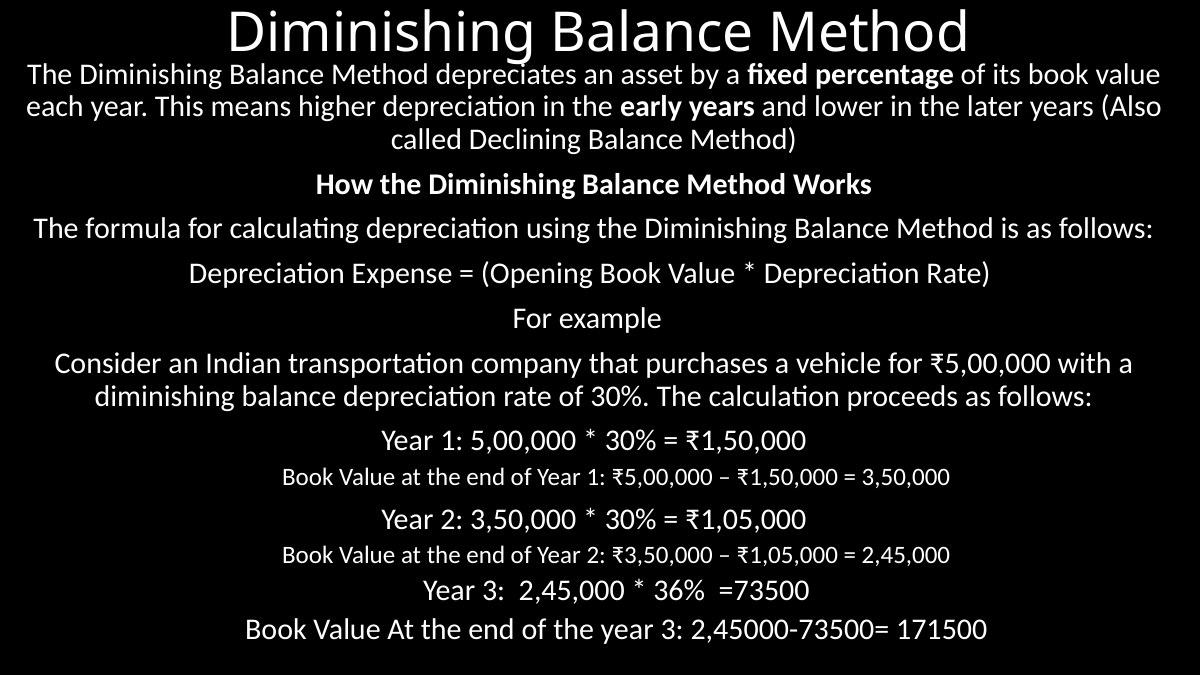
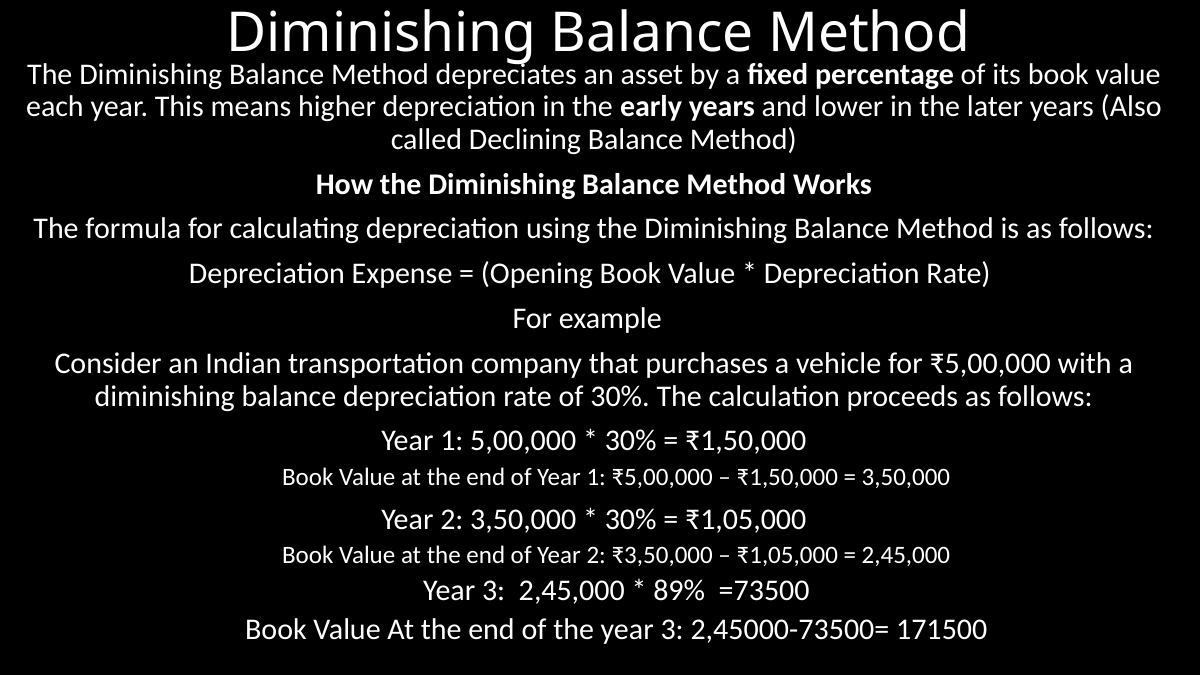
36%: 36% -> 89%
